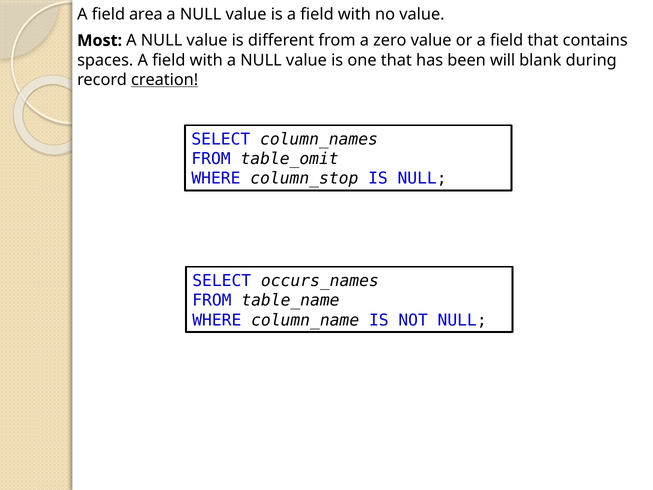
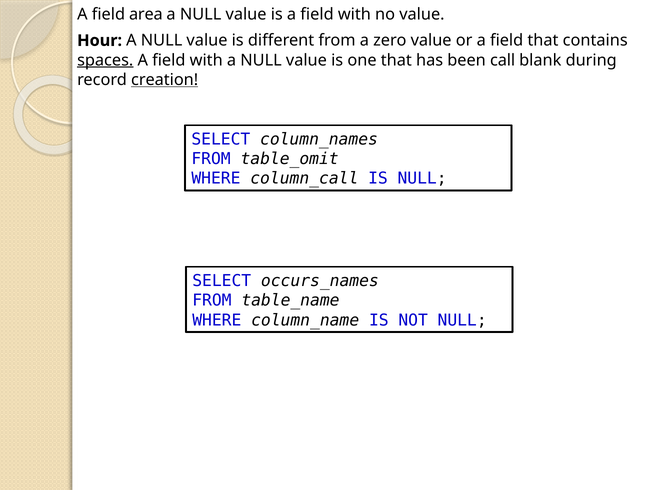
Most: Most -> Hour
spaces underline: none -> present
will: will -> call
column_stop: column_stop -> column_call
